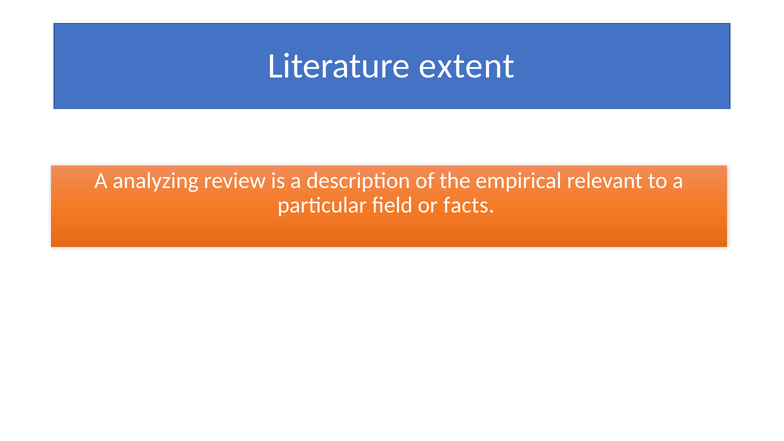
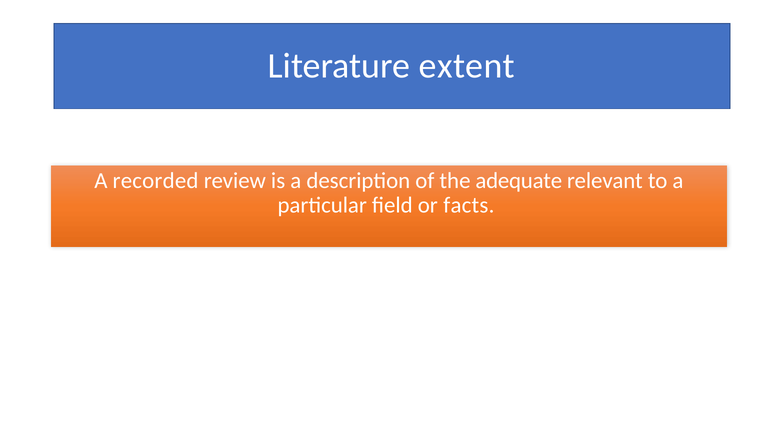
analyzing: analyzing -> recorded
empirical: empirical -> adequate
